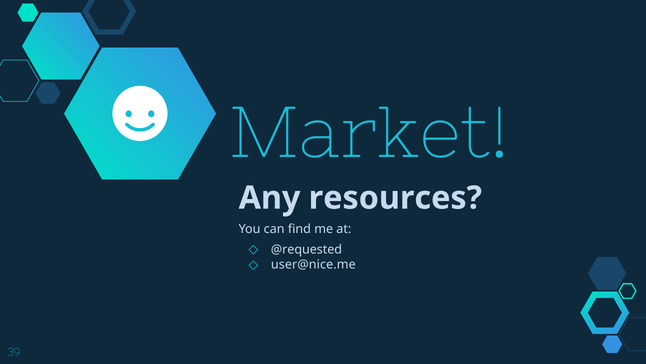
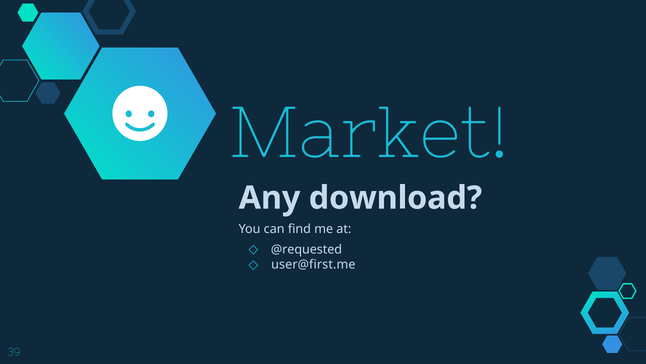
resources: resources -> download
user@nice.me: user@nice.me -> user@first.me
